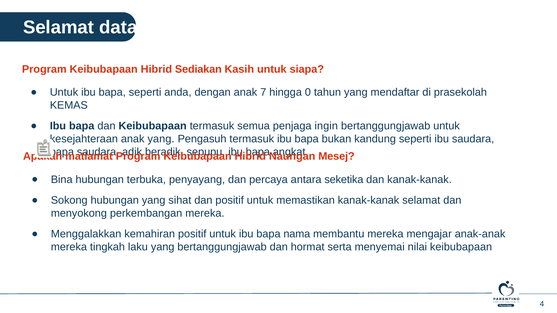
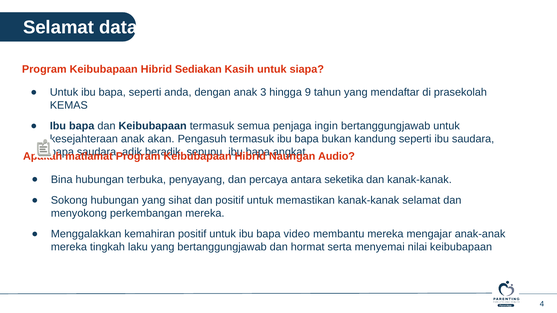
7: 7 -> 3
0: 0 -> 9
anak yang: yang -> akan
Mesej: Mesej -> Audio
nama: nama -> video
